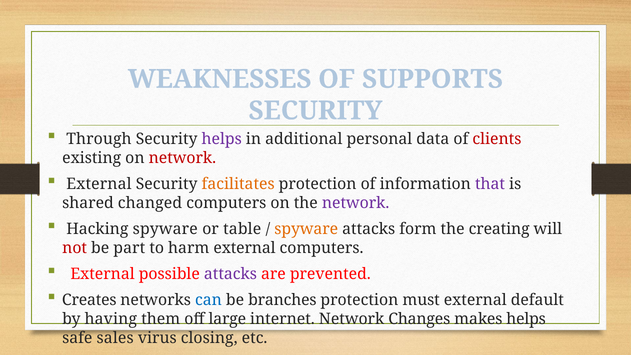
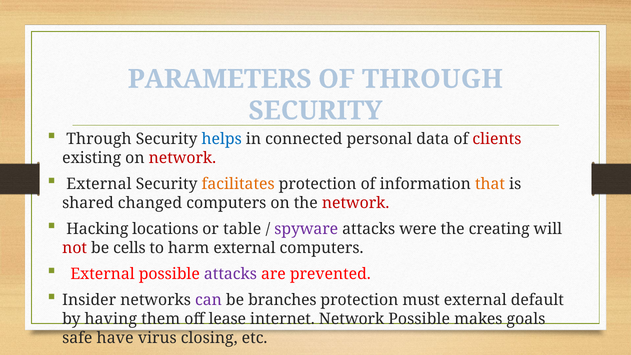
WEAKNESSES: WEAKNESSES -> PARAMETERS
OF SUPPORTS: SUPPORTS -> THROUGH
helps at (222, 139) colour: purple -> blue
additional: additional -> connected
that colour: purple -> orange
network at (356, 203) colour: purple -> red
Hacking spyware: spyware -> locations
spyware at (306, 229) colour: orange -> purple
form: form -> were
part: part -> cells
Creates: Creates -> Insider
can colour: blue -> purple
large: large -> lease
Network Changes: Changes -> Possible
makes helps: helps -> goals
sales: sales -> have
